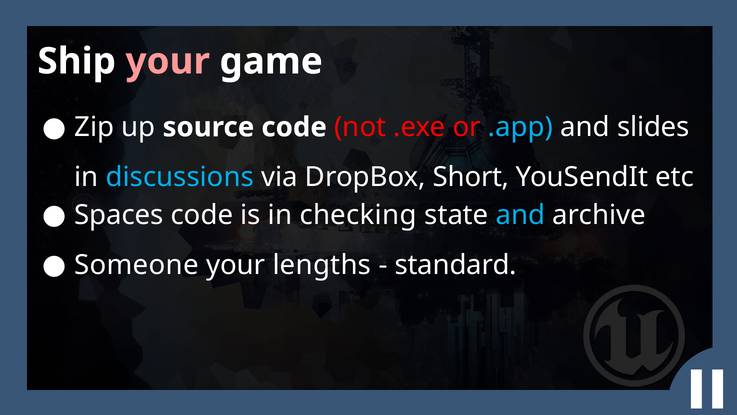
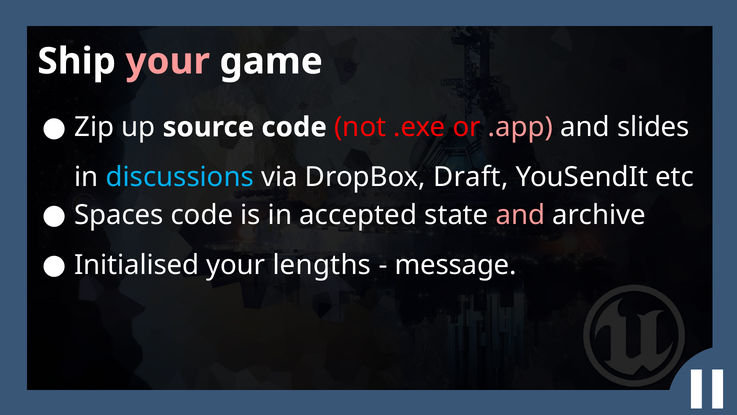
.app colour: light blue -> pink
Short: Short -> Draft
checking: checking -> accepted
and at (521, 215) colour: light blue -> pink
Someone: Someone -> Initialised
standard: standard -> message
